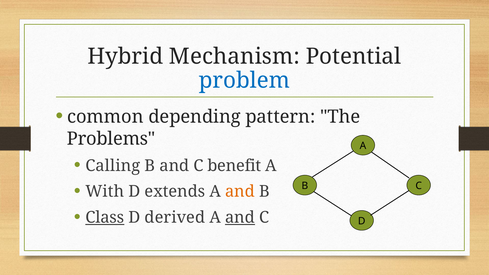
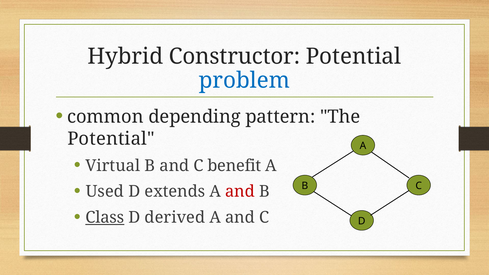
Mechanism: Mechanism -> Constructor
Problems at (111, 139): Problems -> Potential
Calling: Calling -> Virtual
With: With -> Used
and at (240, 192) colour: orange -> red
and at (240, 217) underline: present -> none
